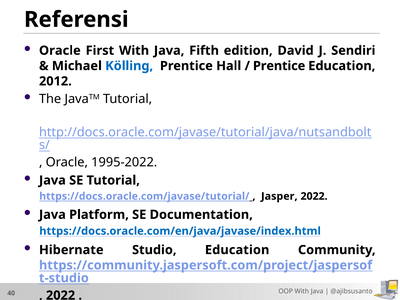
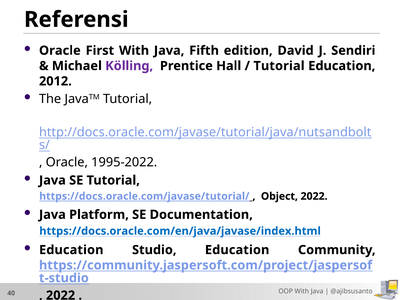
Kölling colour: blue -> purple
Prentice at (279, 66): Prentice -> Tutorial
Jasper: Jasper -> Object
Hibernate at (71, 250): Hibernate -> Education
